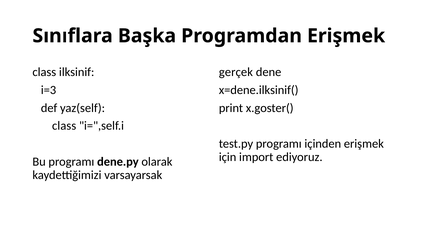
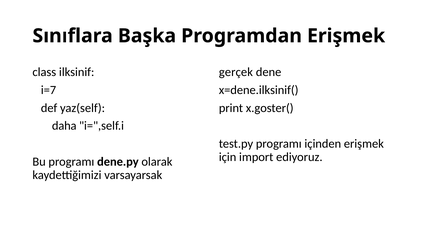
i=3: i=3 -> i=7
class at (64, 126): class -> daha
